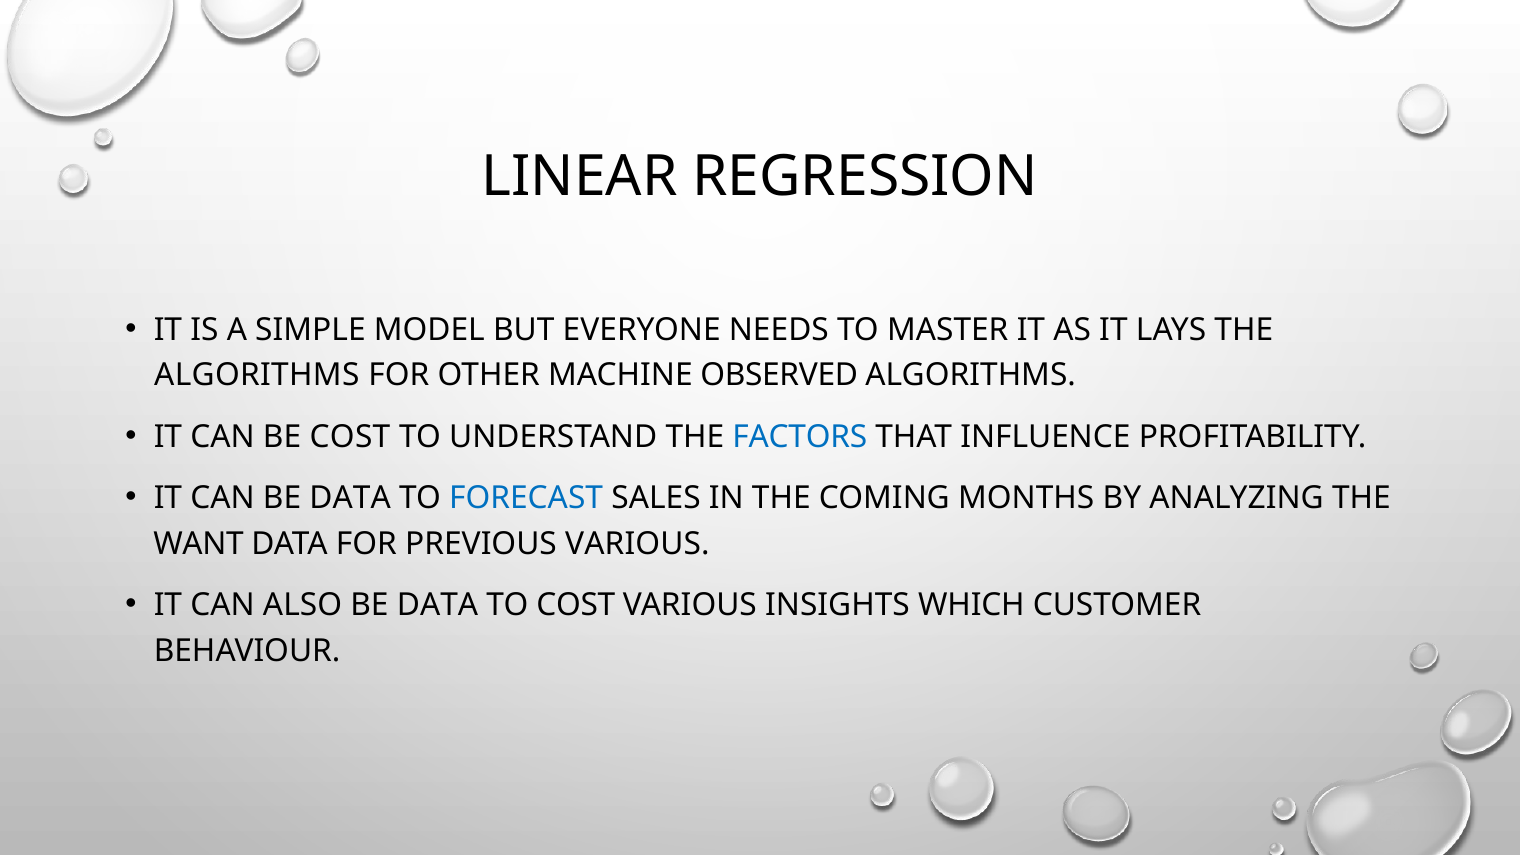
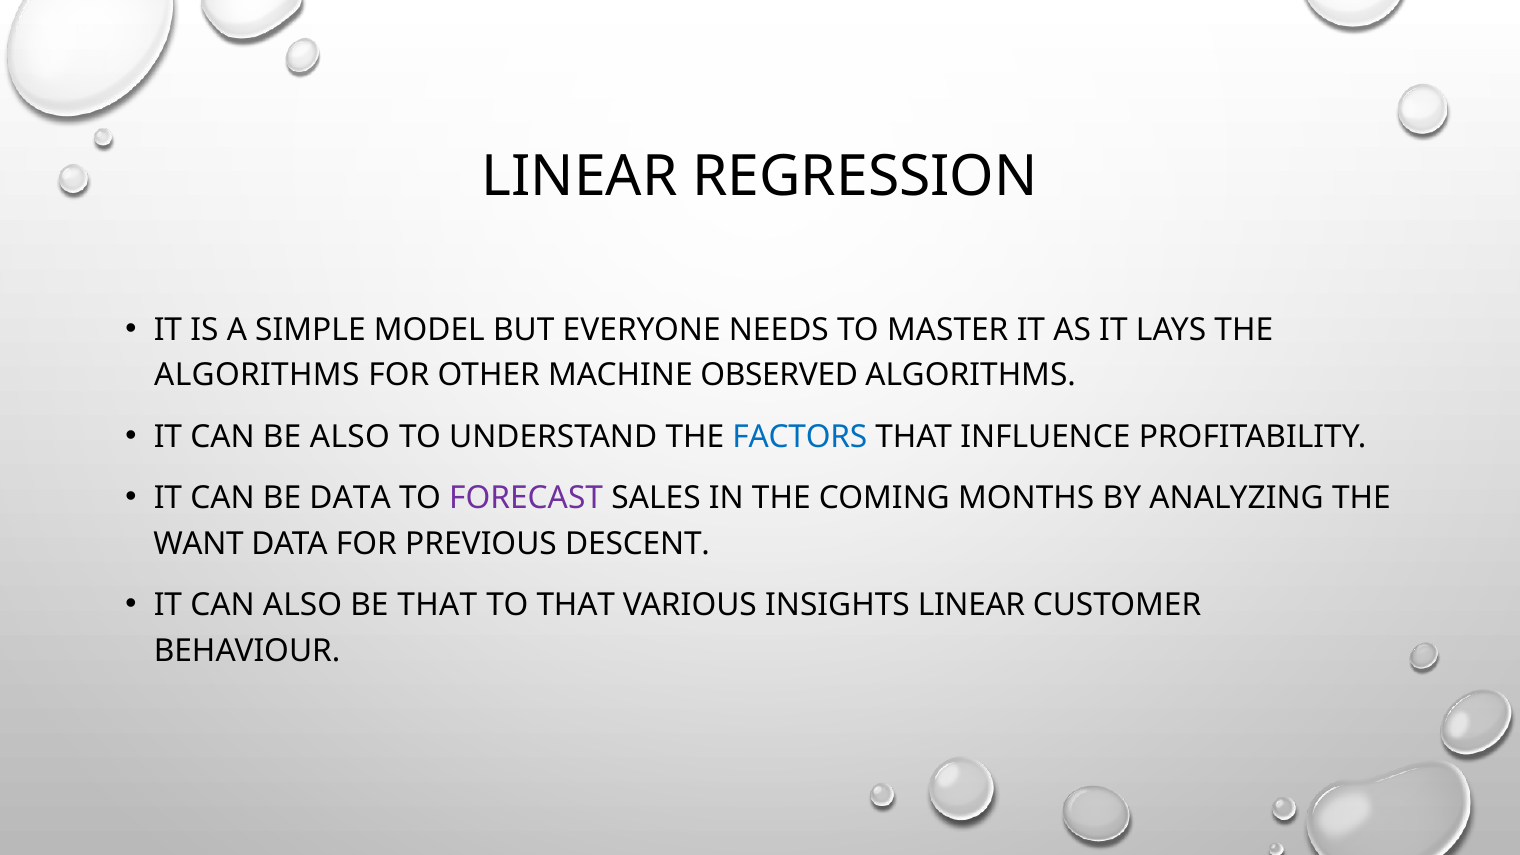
BE COST: COST -> ALSO
FORECAST colour: blue -> purple
PREVIOUS VARIOUS: VARIOUS -> DESCENT
ALSO BE DATA: DATA -> THAT
TO COST: COST -> THAT
INSIGHTS WHICH: WHICH -> LINEAR
